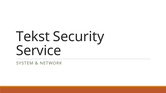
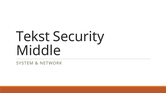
Service: Service -> Middle
